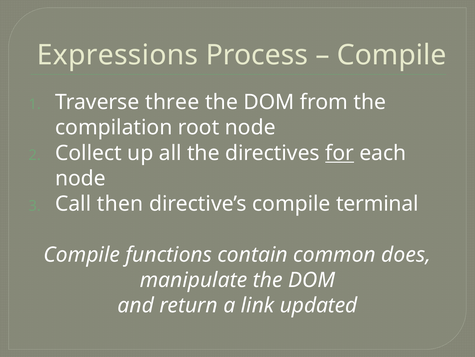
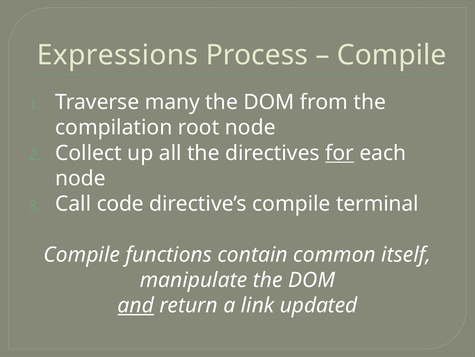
three: three -> many
then: then -> code
does: does -> itself
and underline: none -> present
